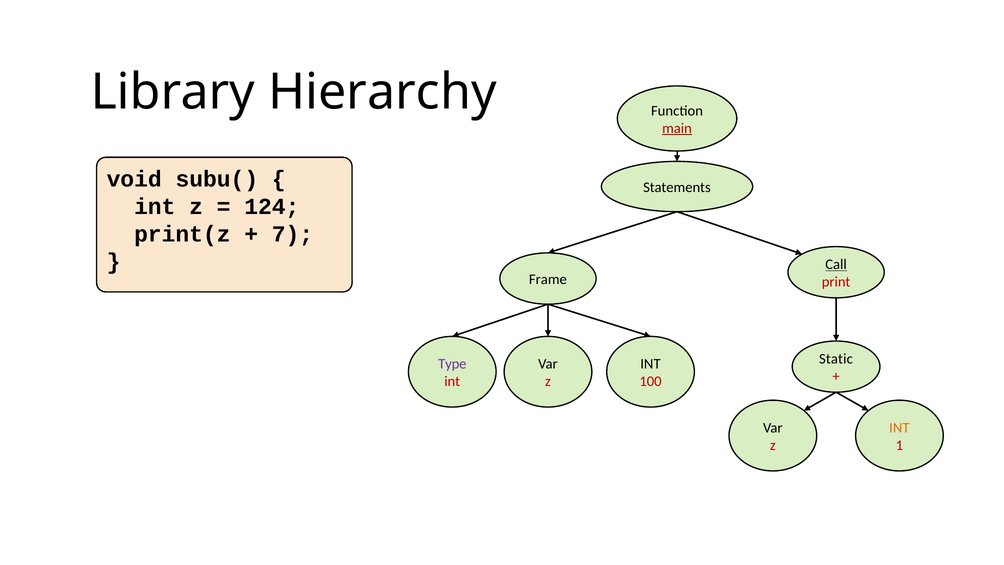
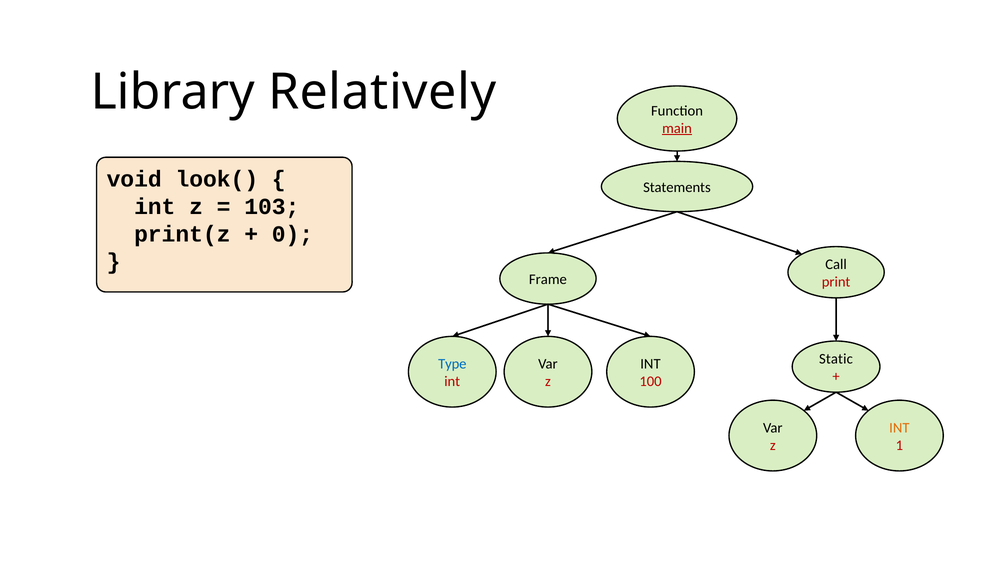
Hierarchy: Hierarchy -> Relatively
subu(: subu( -> look(
124: 124 -> 103
7: 7 -> 0
Call underline: present -> none
Type colour: purple -> blue
